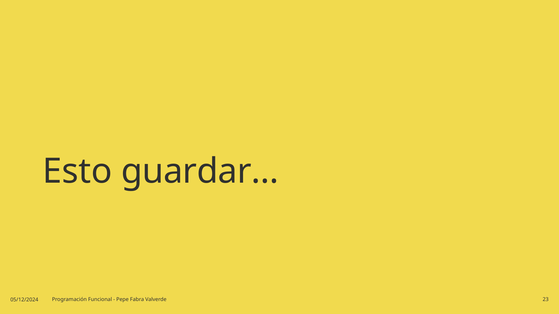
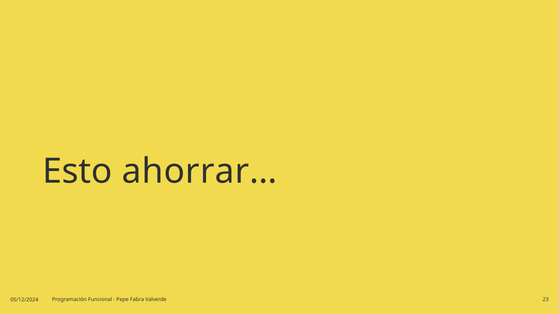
guardar…: guardar… -> ahorrar…
